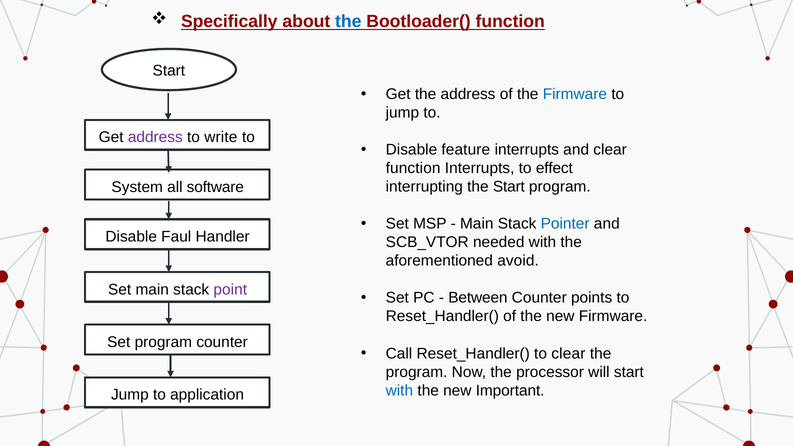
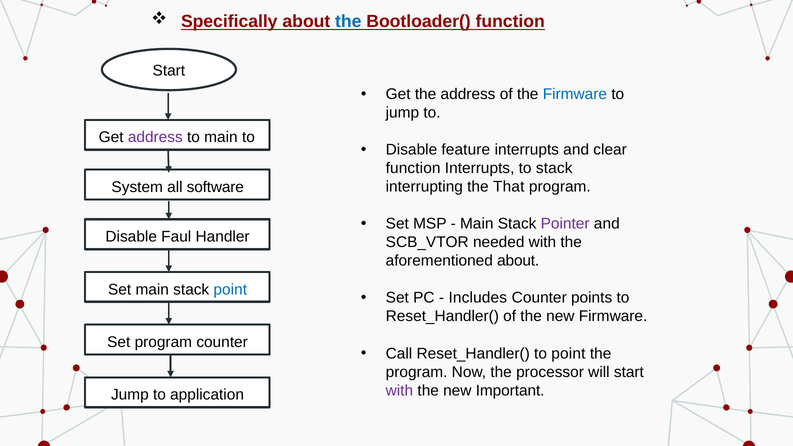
to write: write -> main
to effect: effect -> stack
the Start: Start -> That
Pointer colour: blue -> purple
aforementioned avoid: avoid -> about
point at (230, 290) colour: purple -> blue
Between: Between -> Includes
to clear: clear -> point
with at (399, 391) colour: blue -> purple
